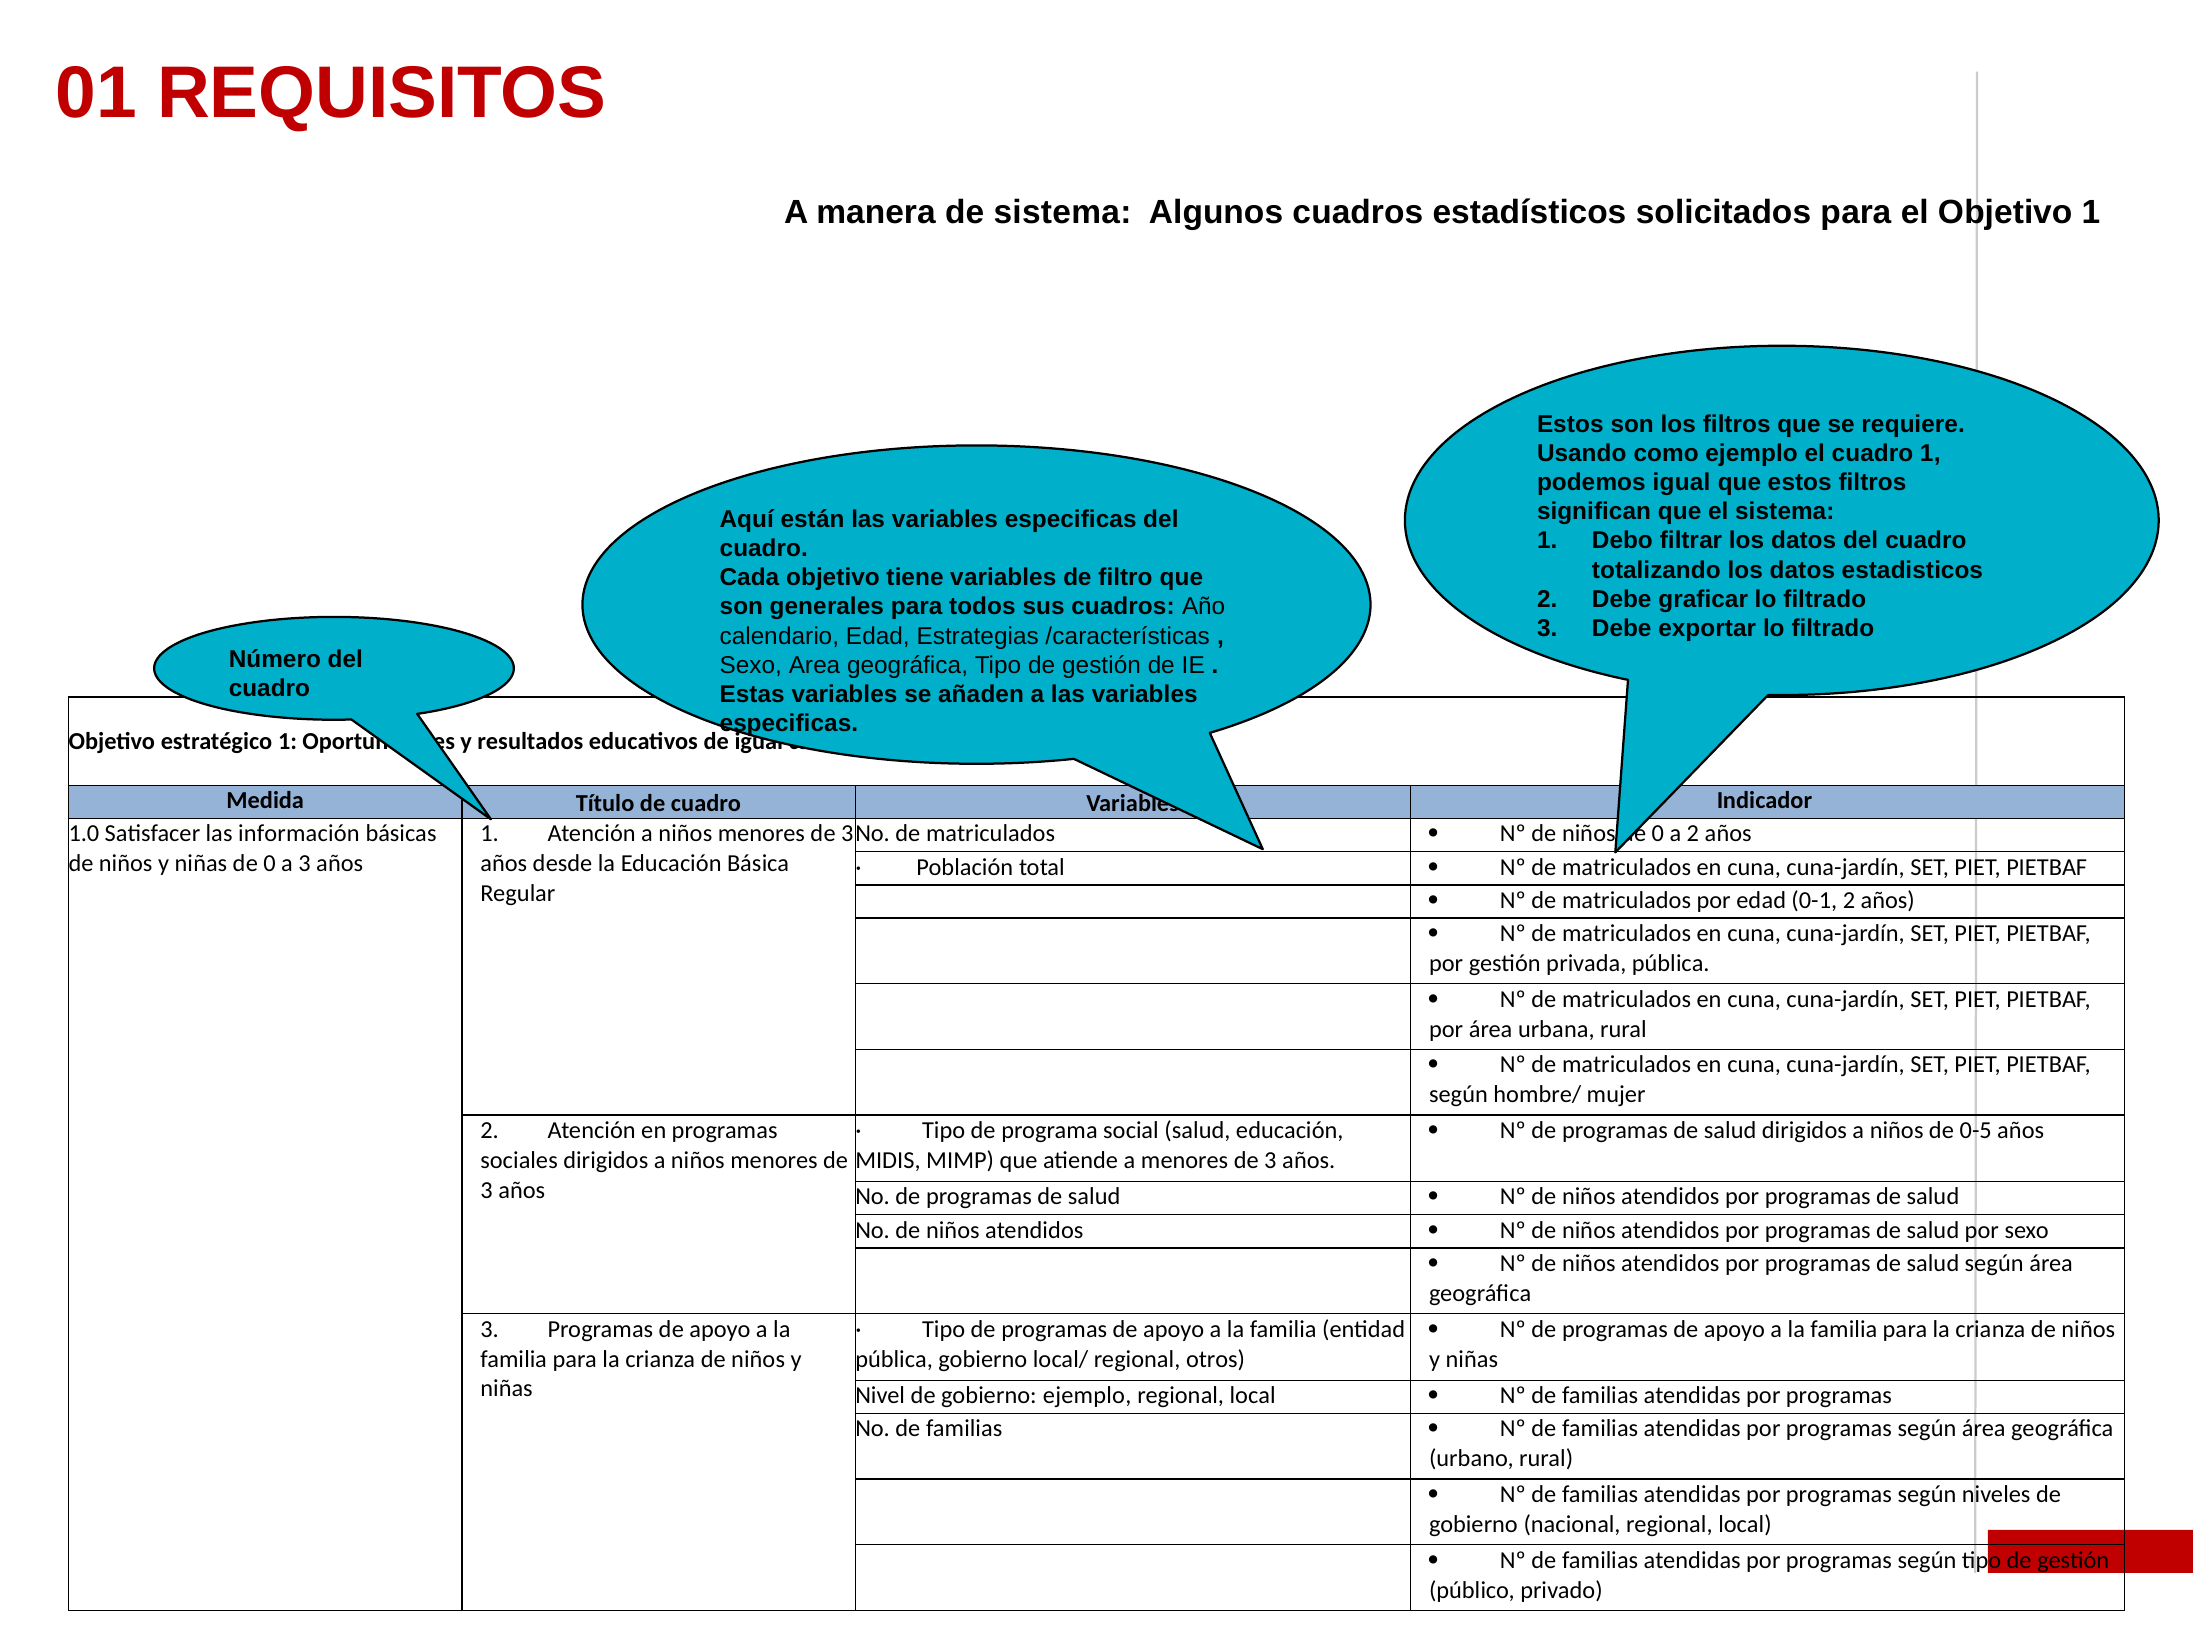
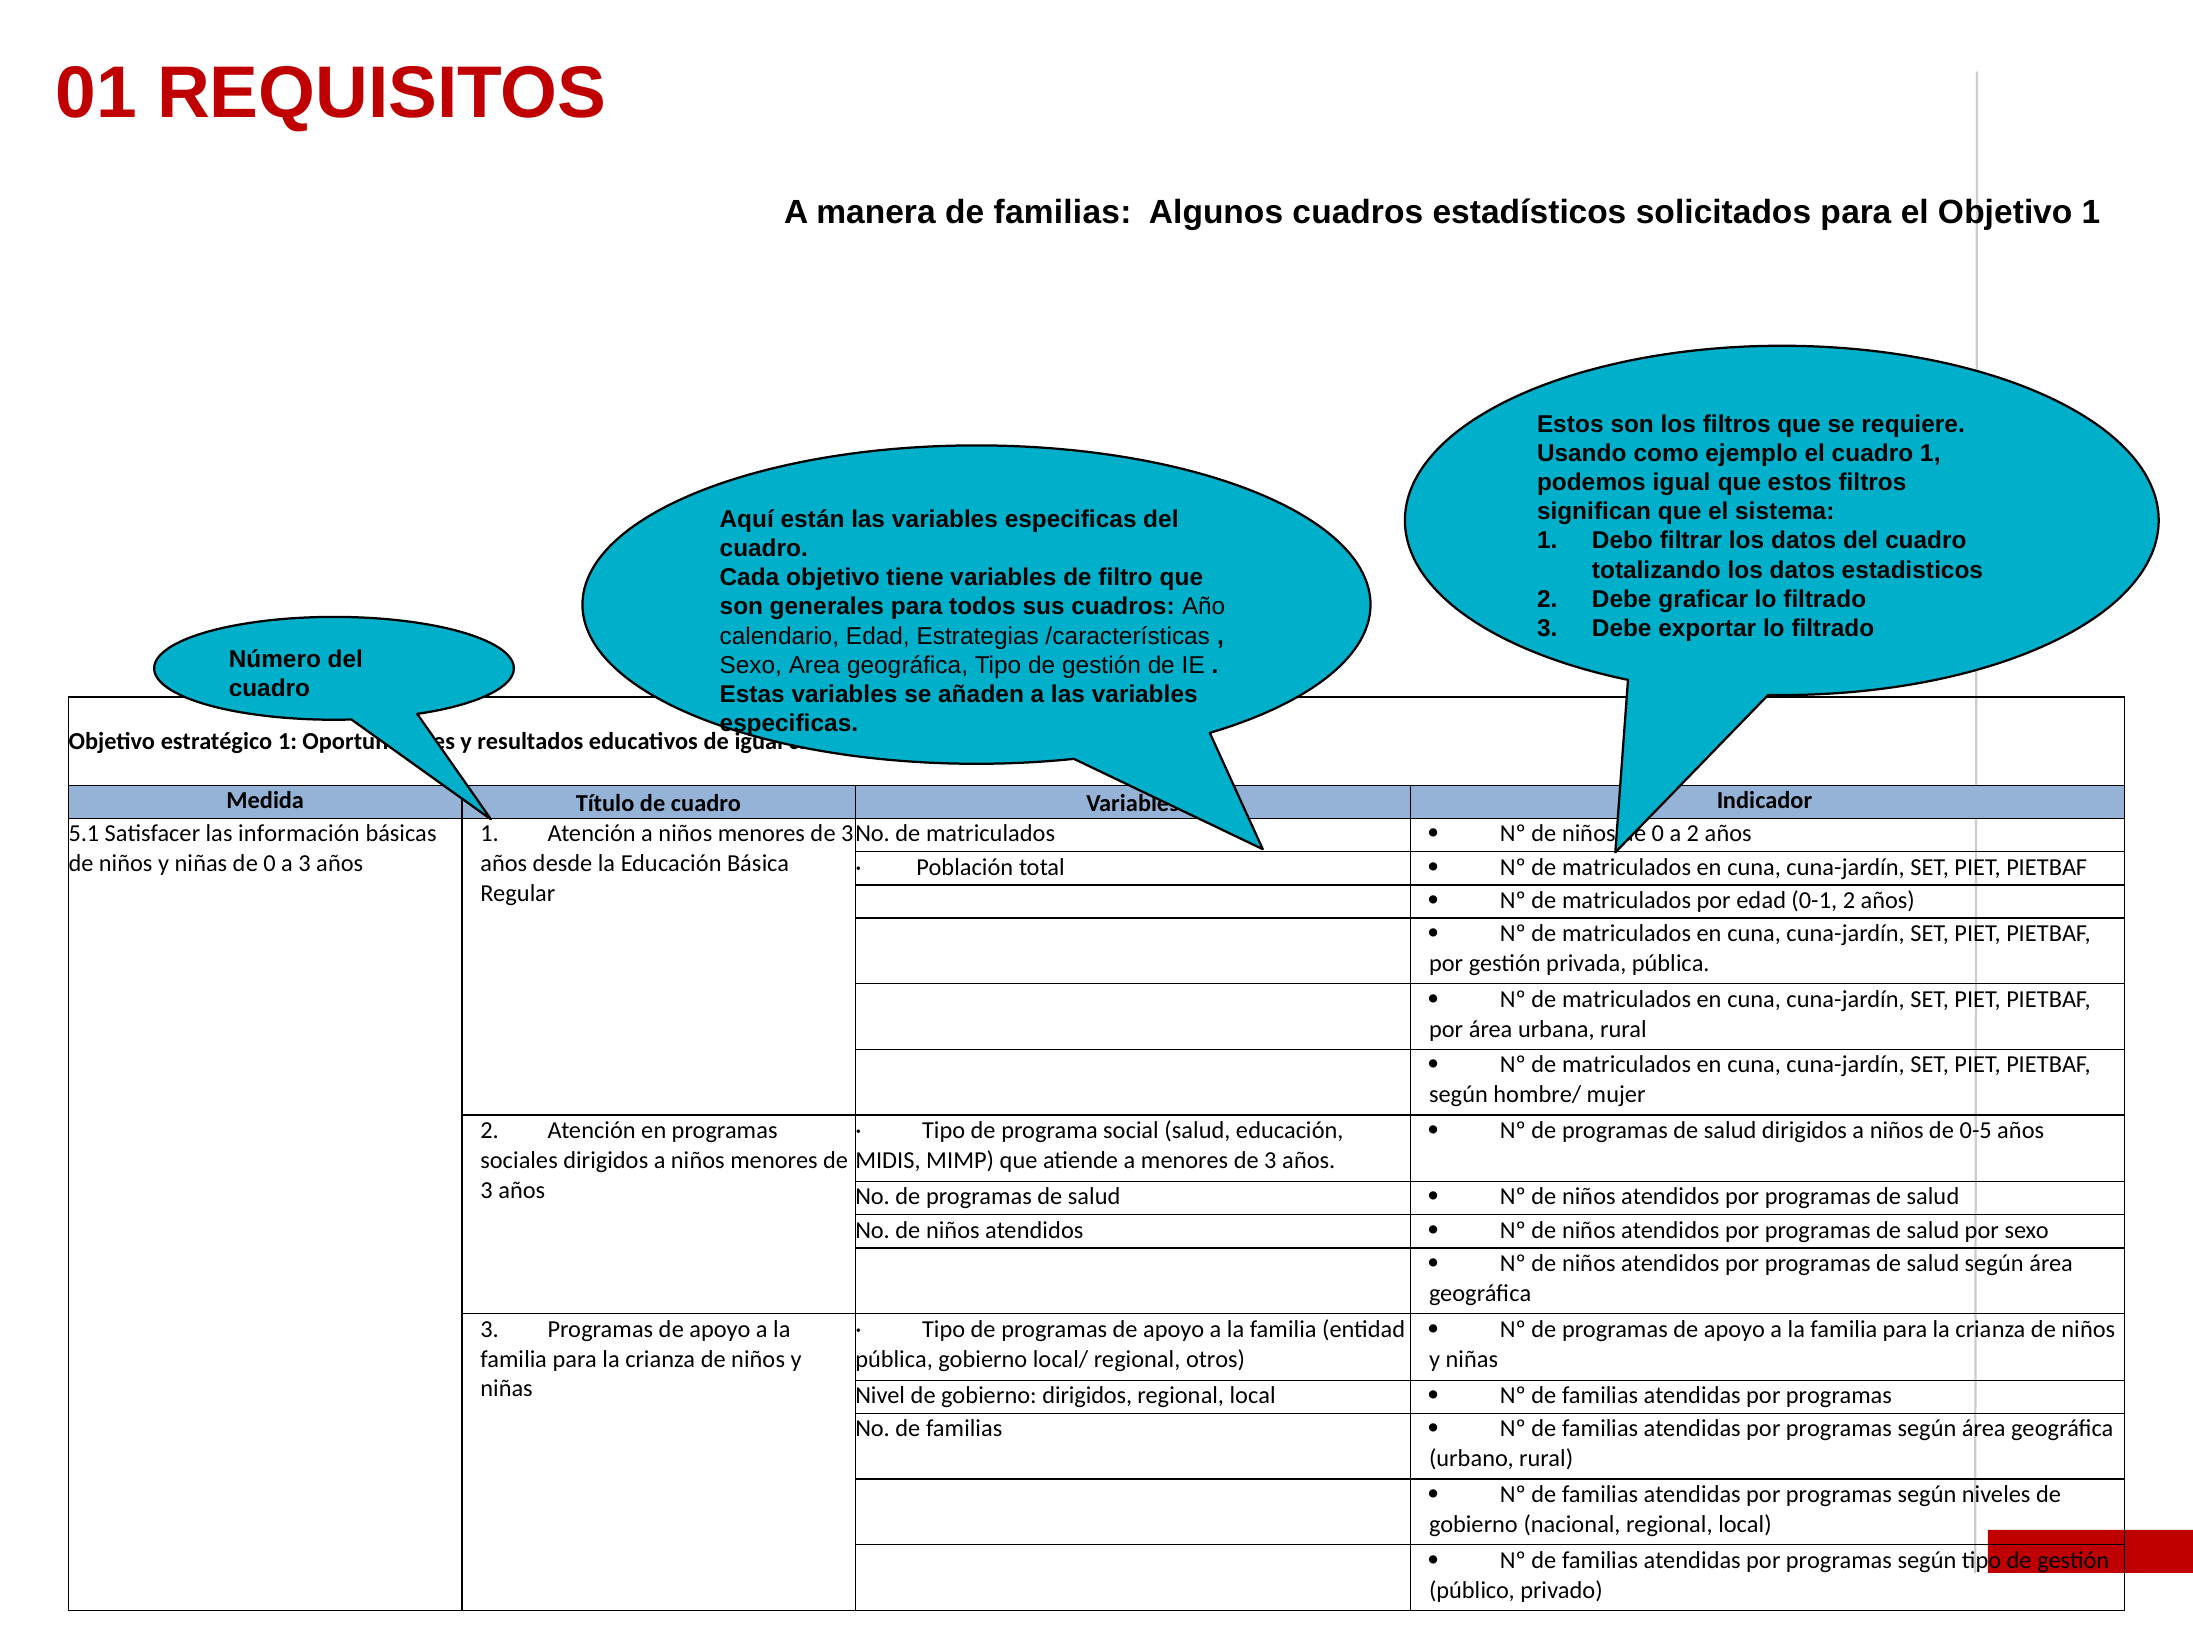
manera de sistema: sistema -> familias
1.0: 1.0 -> 5.1
gobierno ejemplo: ejemplo -> dirigidos
